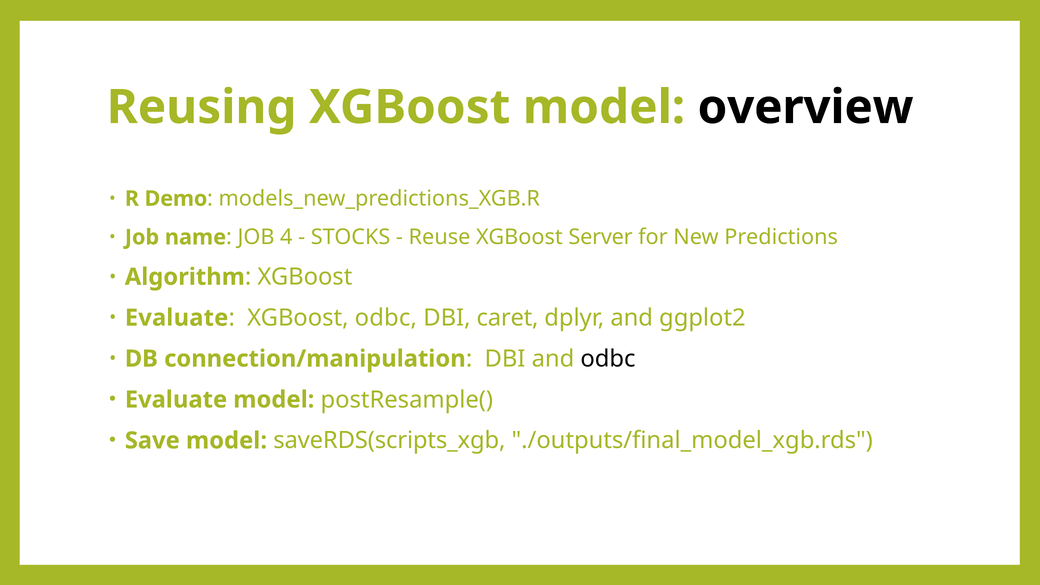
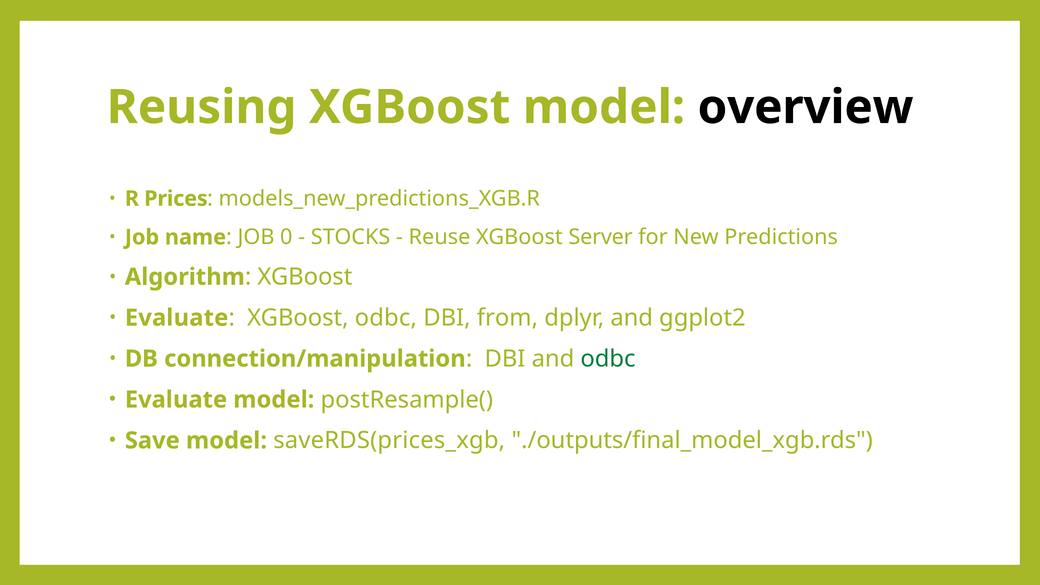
Demo: Demo -> Prices
4: 4 -> 0
caret: caret -> from
odbc at (608, 359) colour: black -> green
saveRDS(scripts_xgb: saveRDS(scripts_xgb -> saveRDS(prices_xgb
